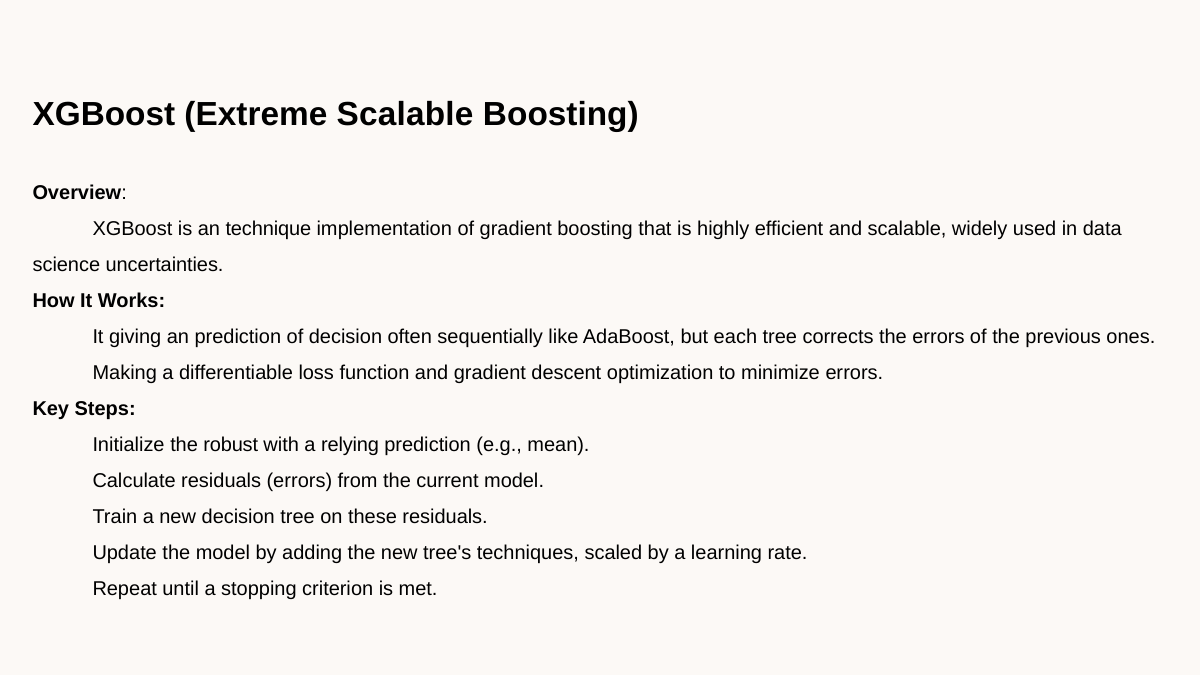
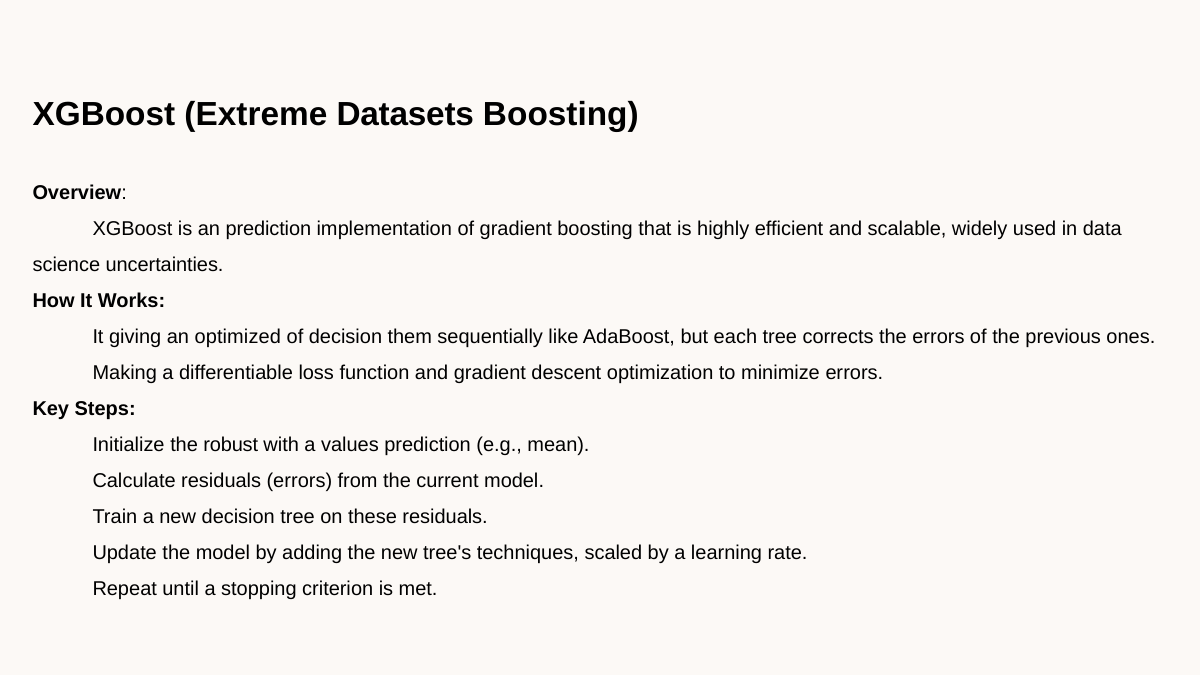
Extreme Scalable: Scalable -> Datasets
an technique: technique -> prediction
an prediction: prediction -> optimized
often: often -> them
relying: relying -> values
